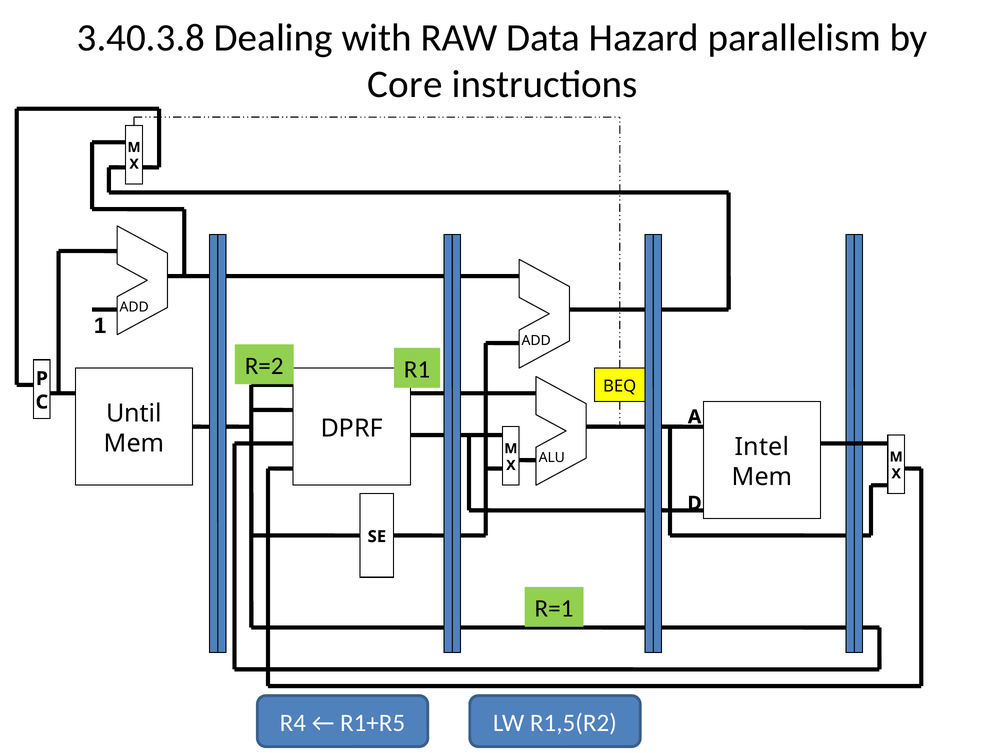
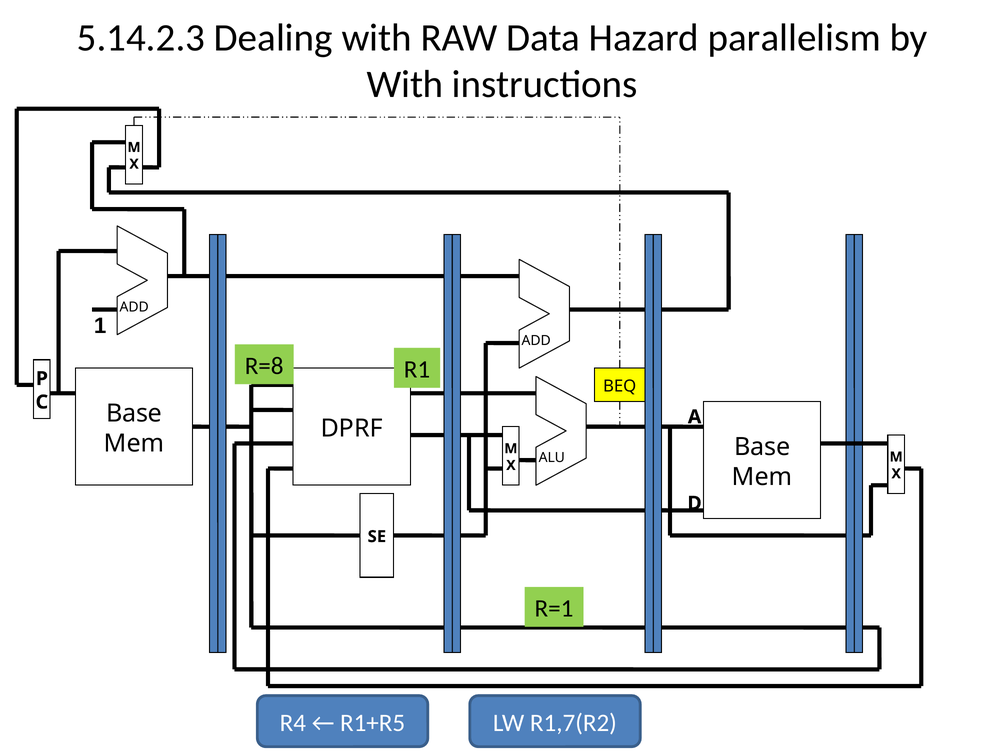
3.40.3.8: 3.40.3.8 -> 5.14.2.3
Core at (405, 85): Core -> With
R=2: R=2 -> R=8
Until at (134, 414): Until -> Base
Intel at (762, 447): Intel -> Base
R1,5(R2: R1,5(R2 -> R1,7(R2
